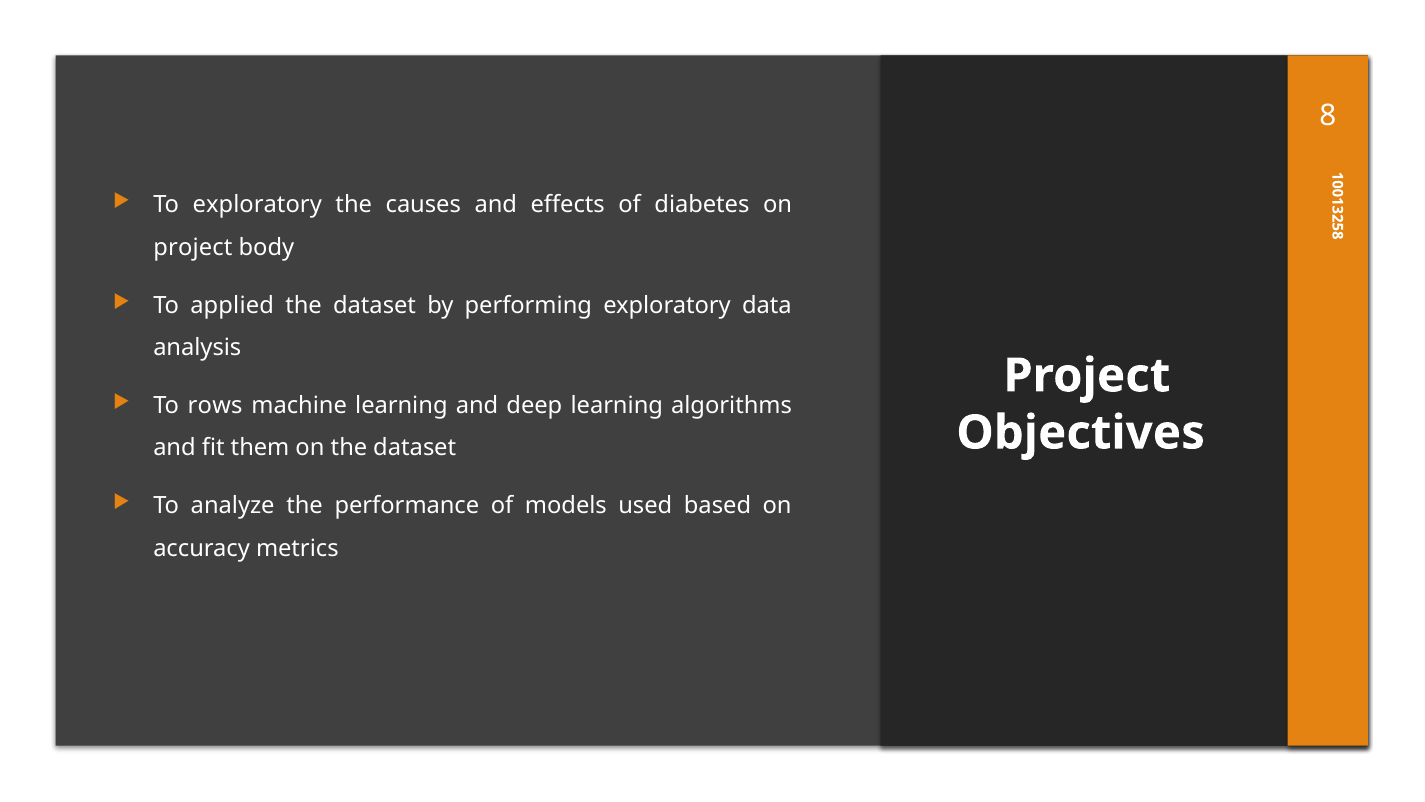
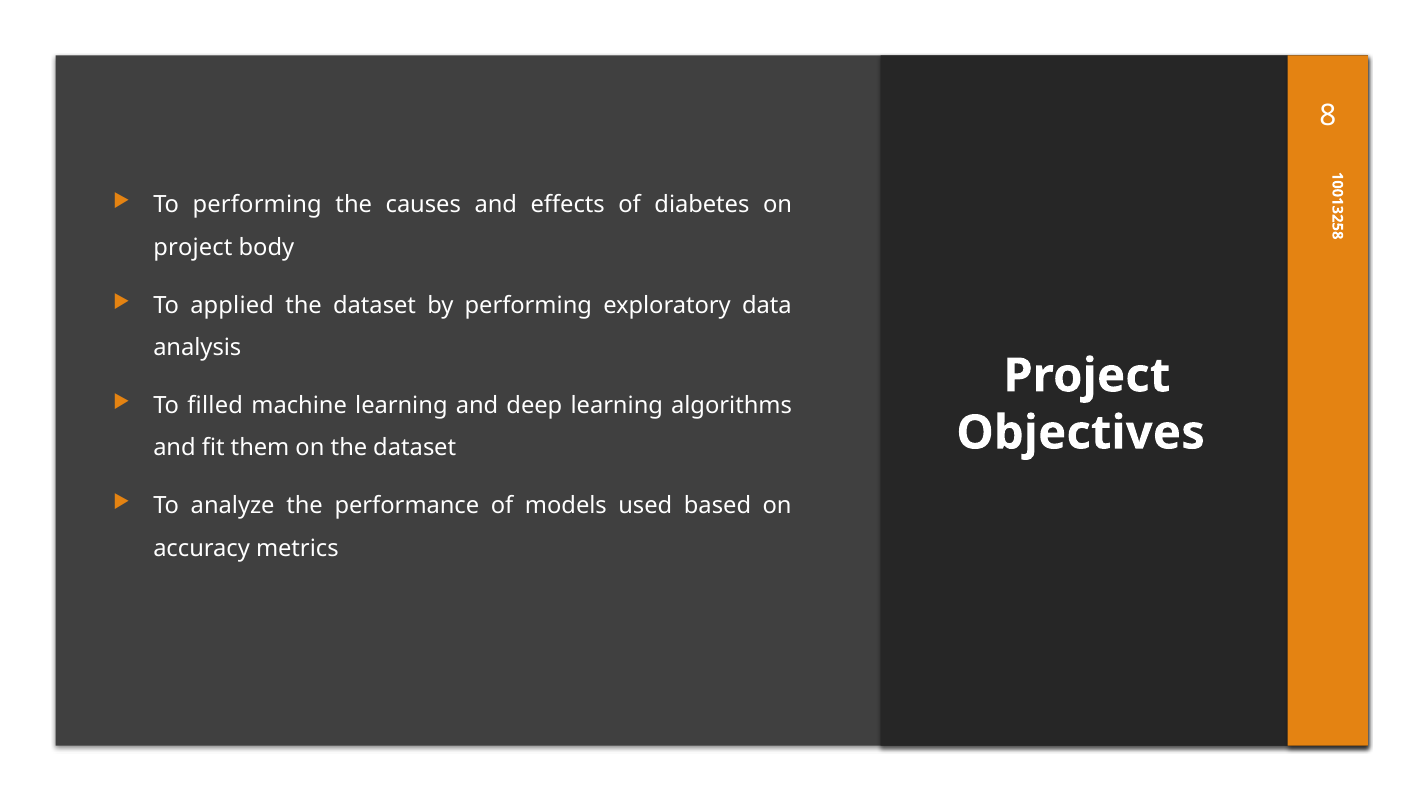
To exploratory: exploratory -> performing
rows: rows -> filled
